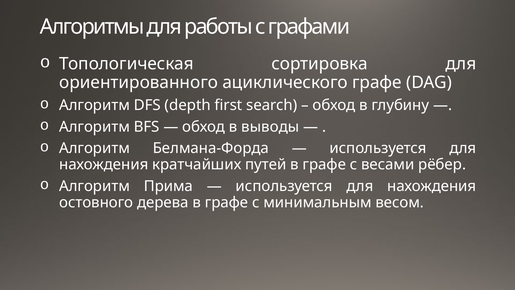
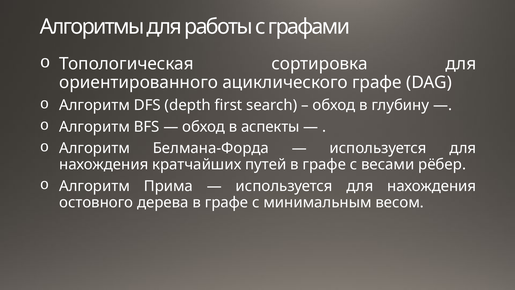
выводы: выводы -> аспекты
